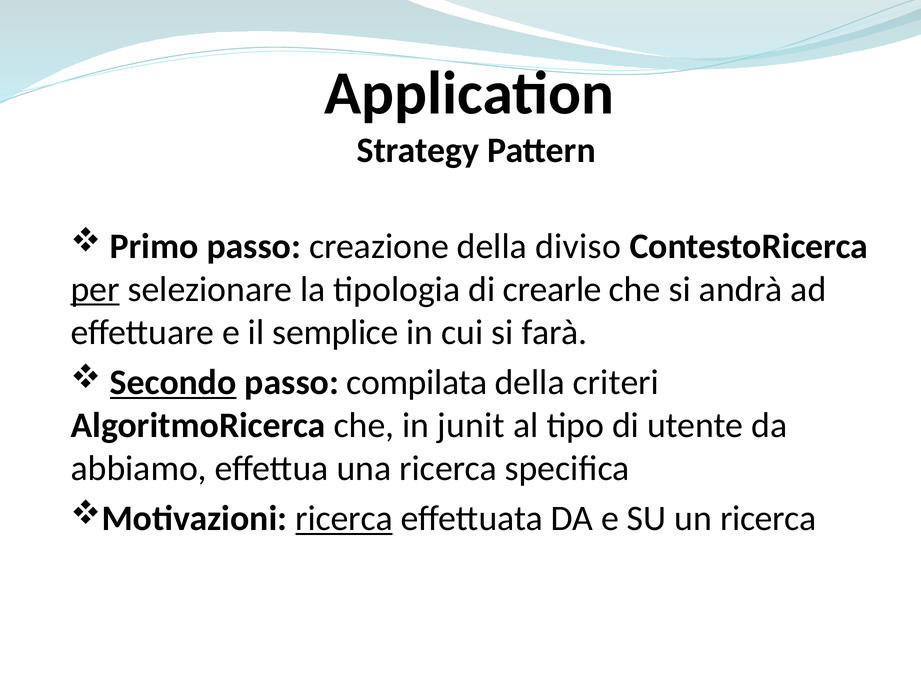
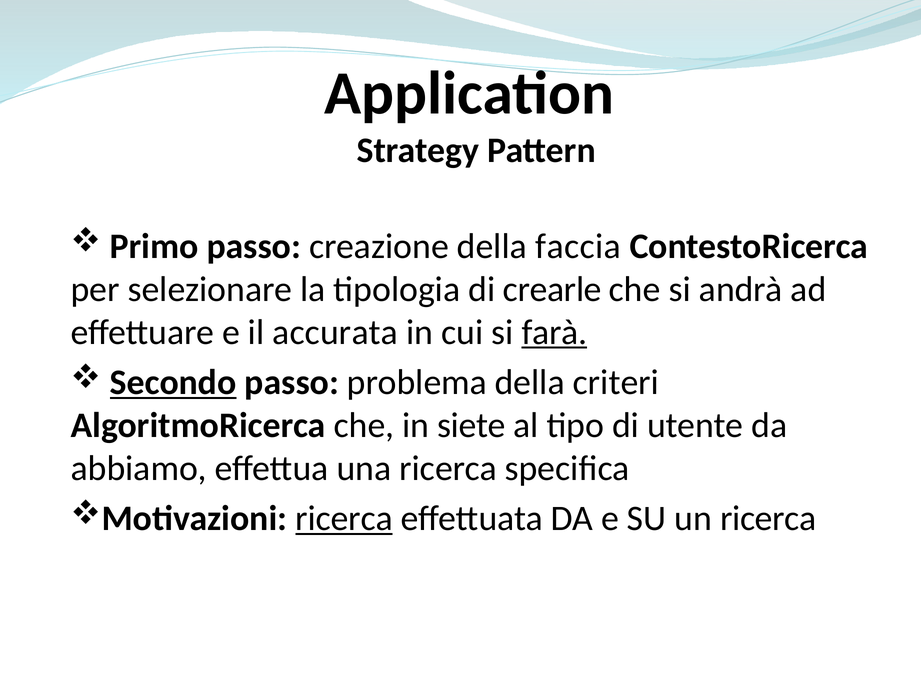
diviso: diviso -> faccia
per underline: present -> none
semplice: semplice -> accurata
farà underline: none -> present
compilata: compilata -> problema
junit: junit -> siete
